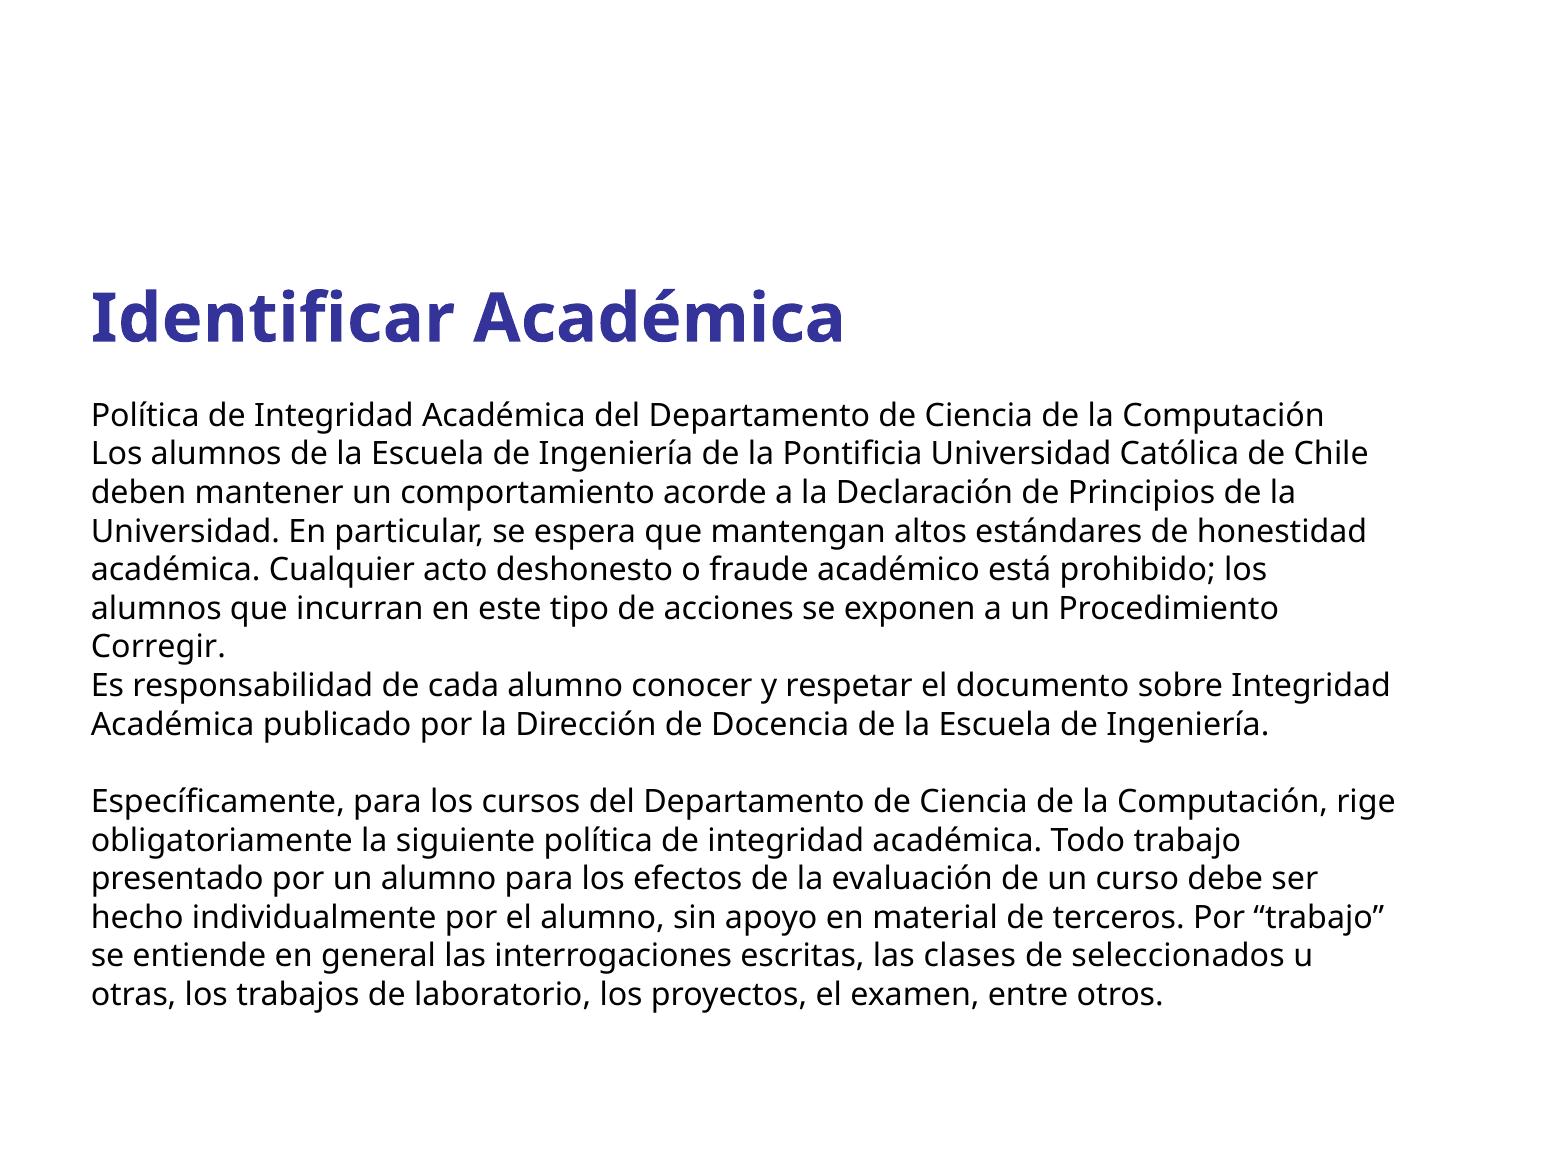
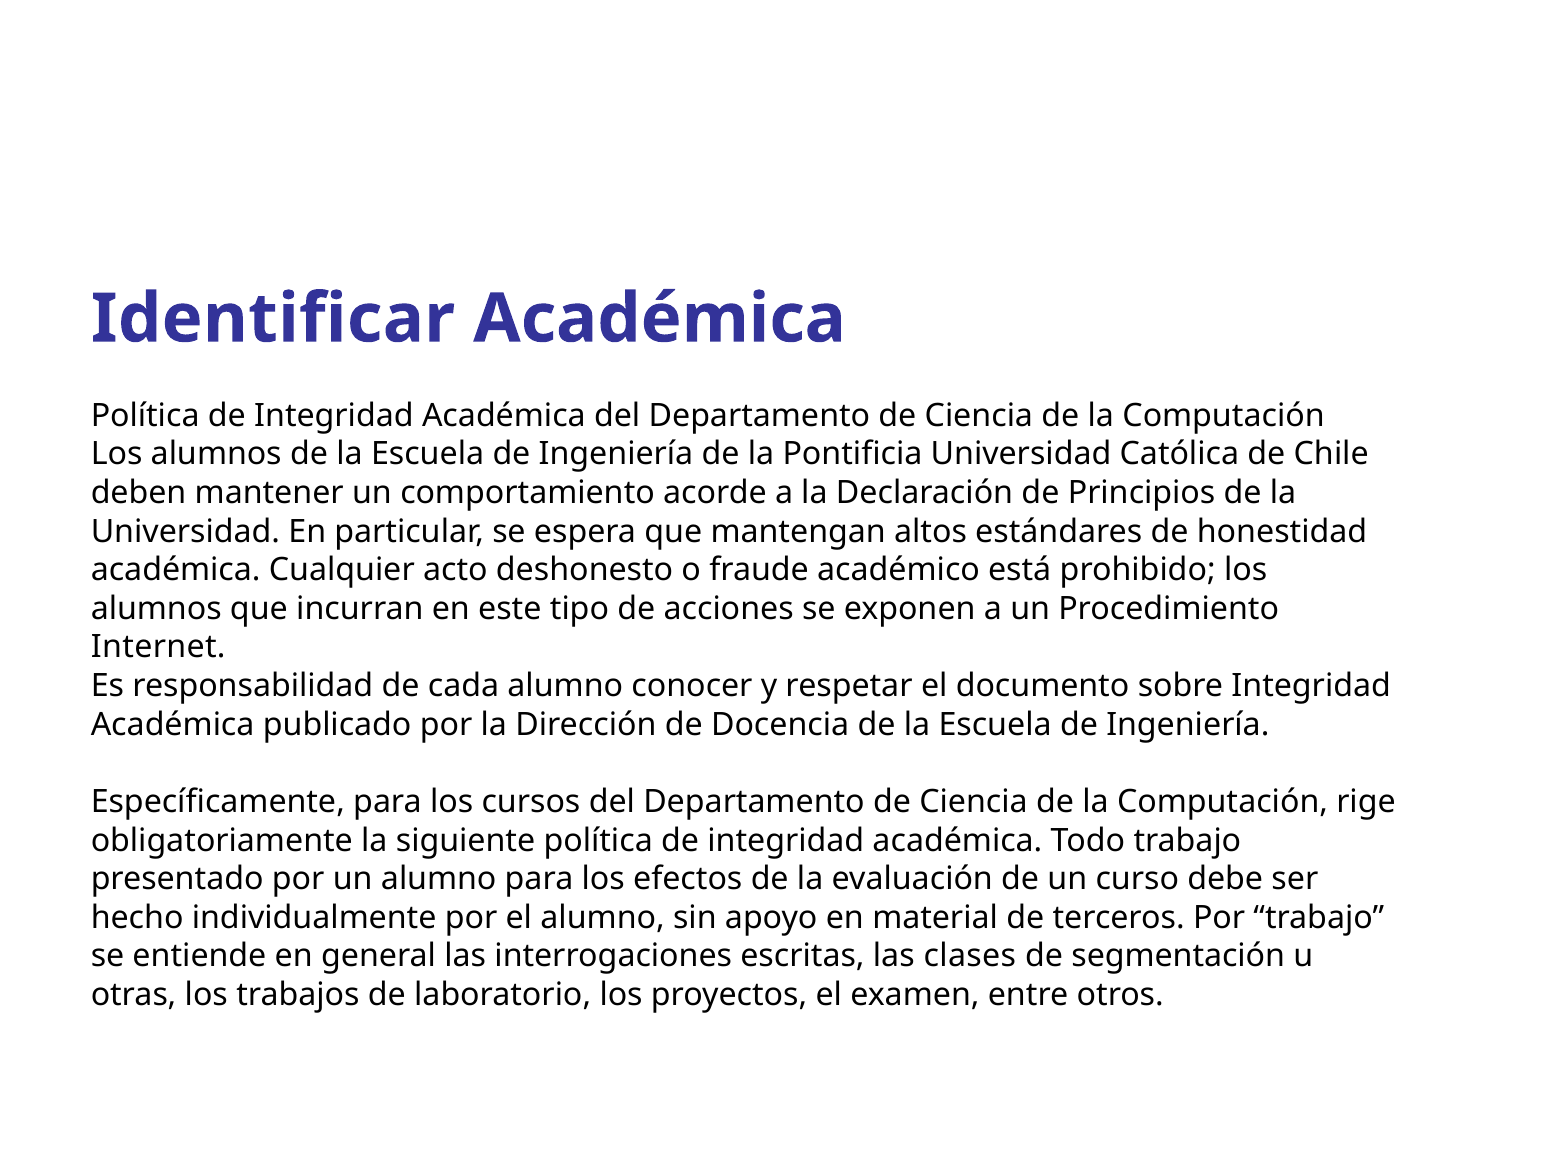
Corregir: Corregir -> Internet
seleccionados: seleccionados -> segmentación
